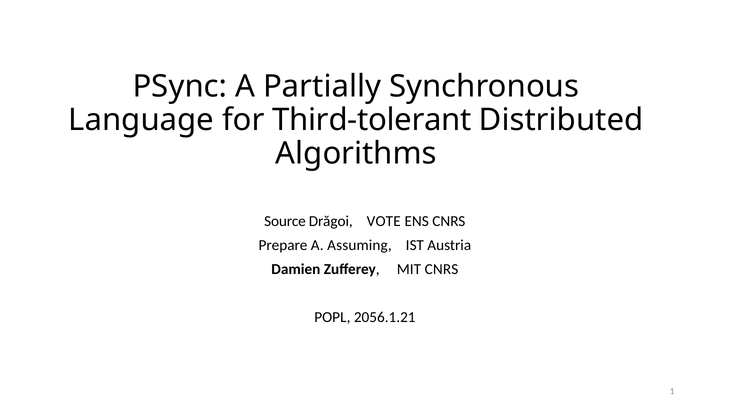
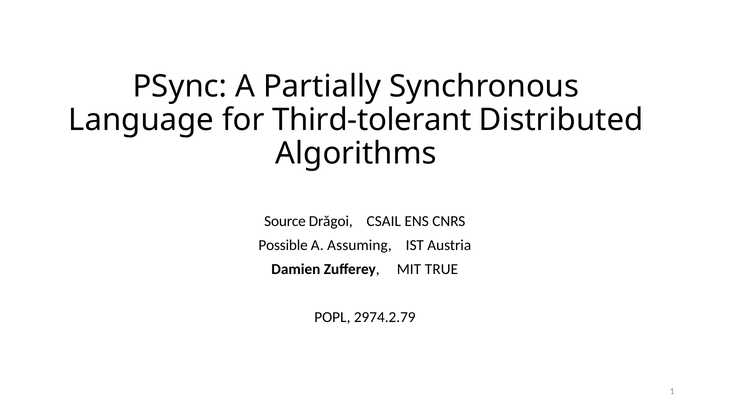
VOTE: VOTE -> CSAIL
Prepare: Prepare -> Possible
MIT CNRS: CNRS -> TRUE
2056.1.21: 2056.1.21 -> 2974.2.79
